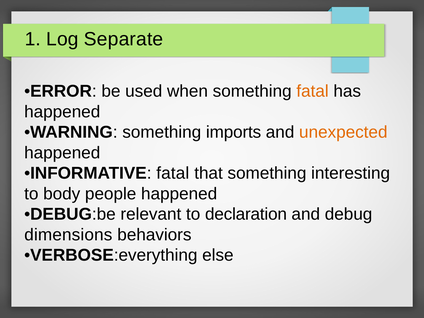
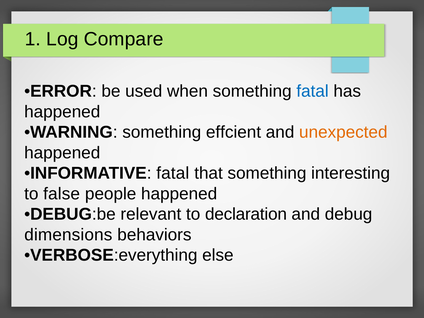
Separate: Separate -> Compare
fatal at (313, 91) colour: orange -> blue
imports: imports -> effcient
body: body -> false
